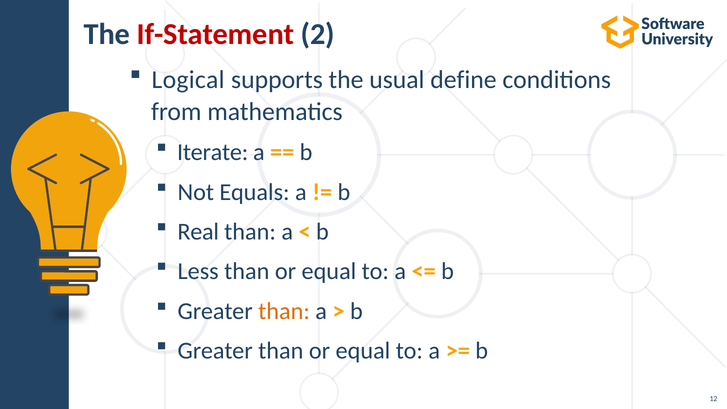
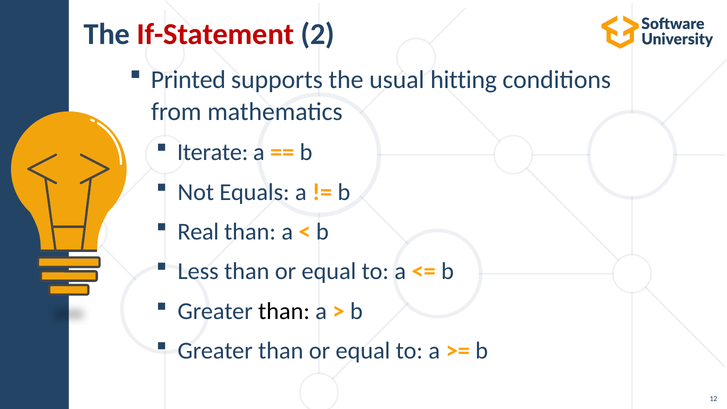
Logical: Logical -> Printed
define: define -> hitting
than at (284, 311) colour: orange -> black
